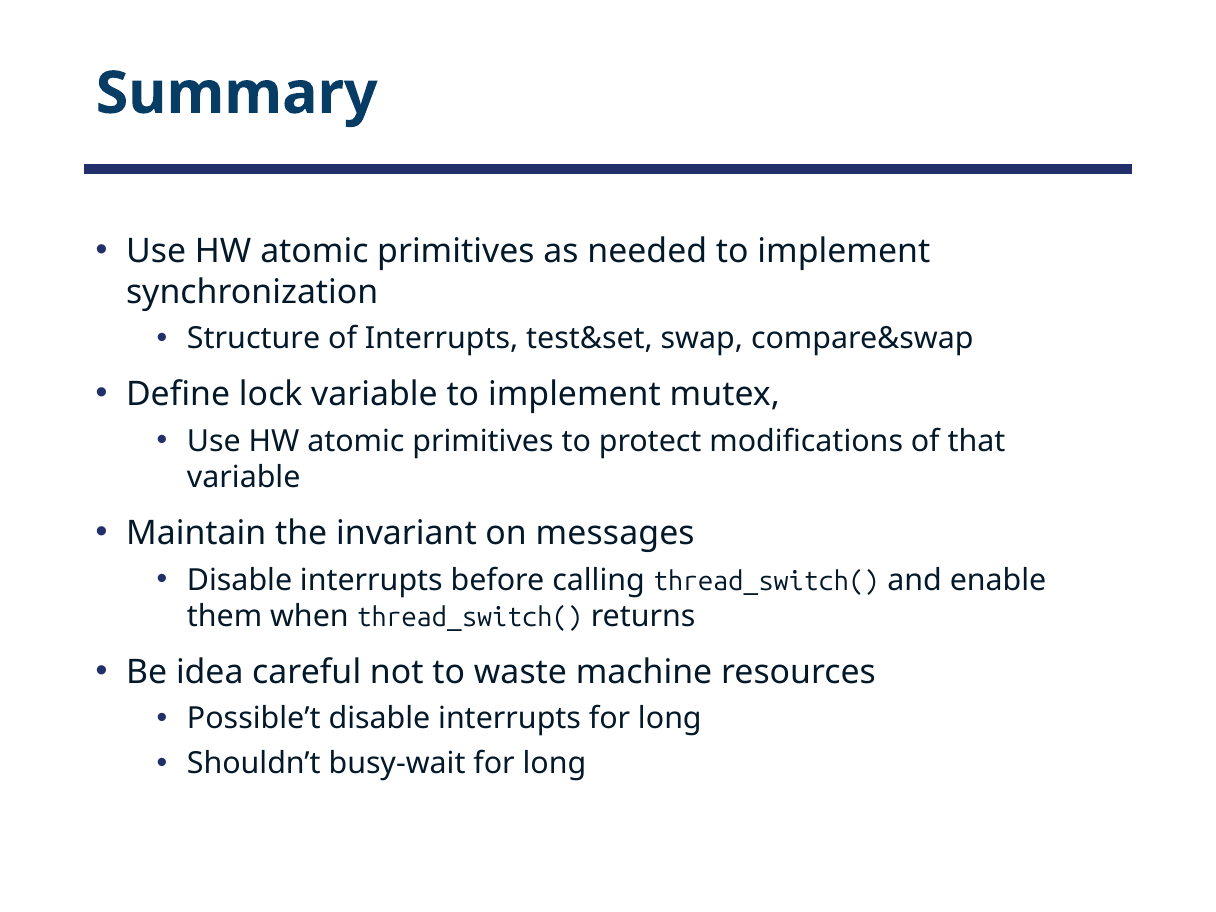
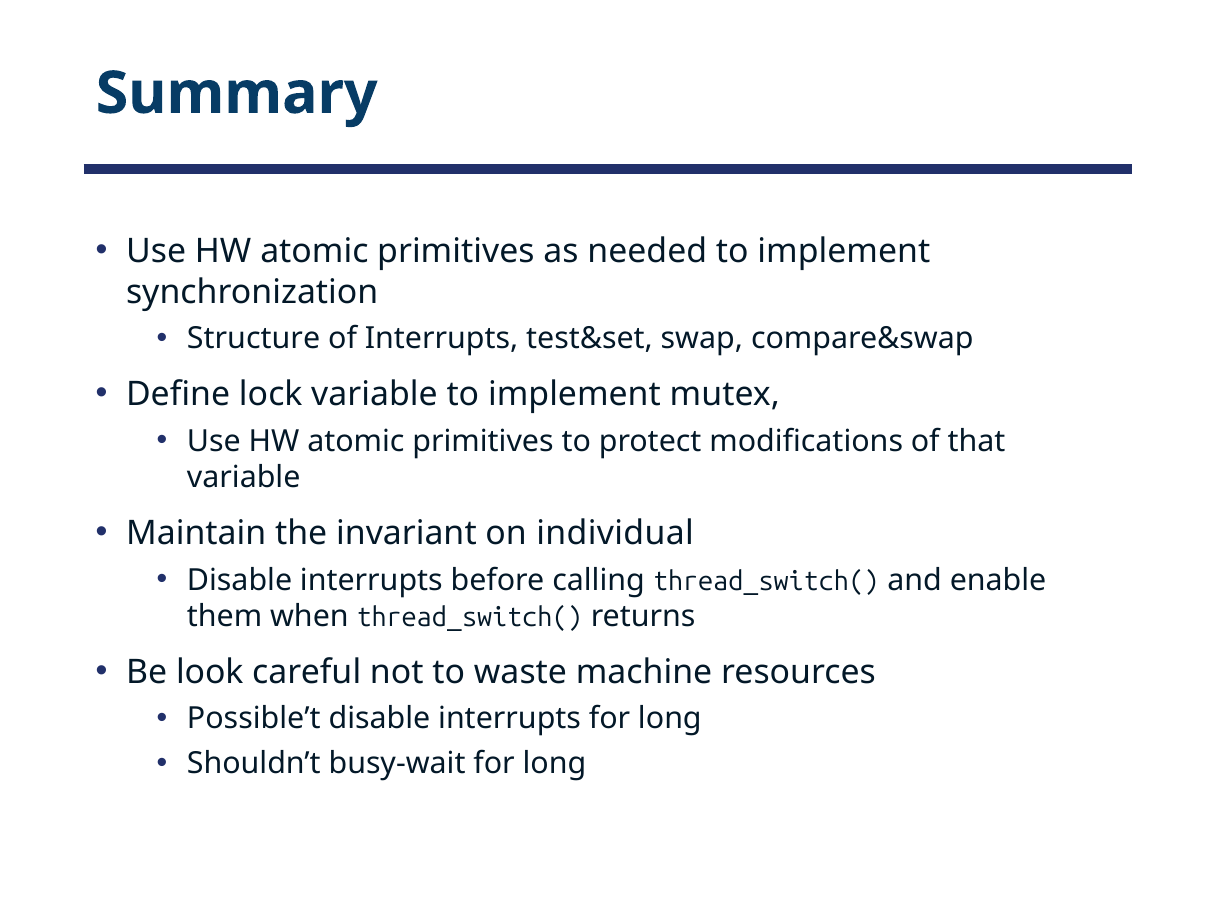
messages: messages -> individual
idea: idea -> look
